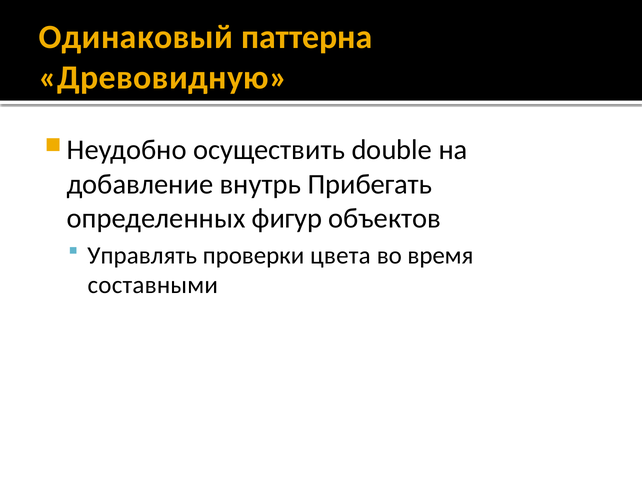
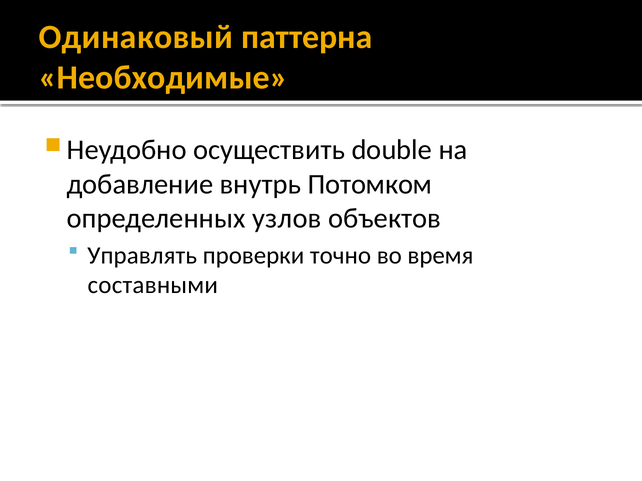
Древовидную: Древовидную -> Необходимые
Прибегать: Прибегать -> Потомком
фигур: фигур -> узлов
цвета: цвета -> точно
